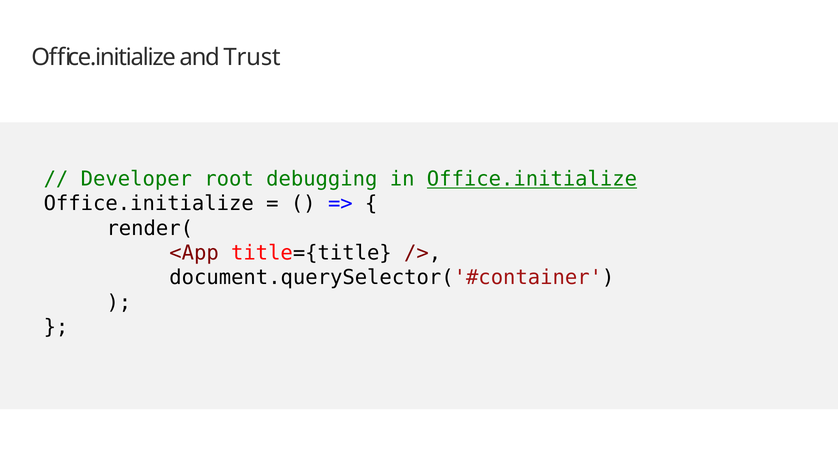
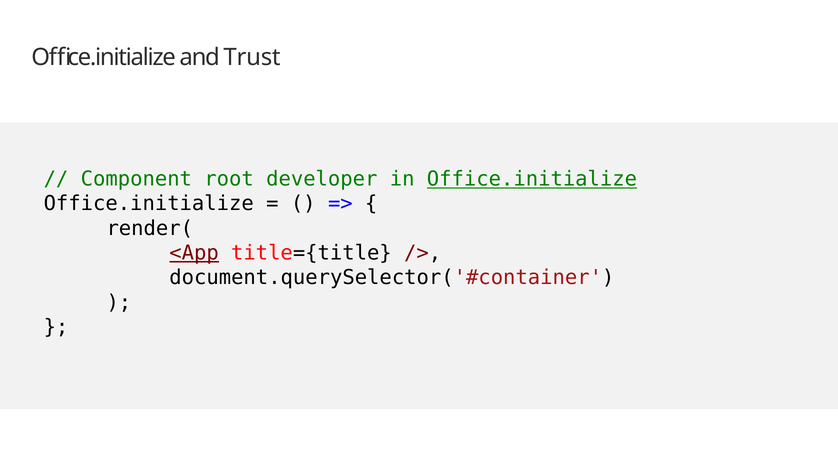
Developer: Developer -> Component
debugging: debugging -> developer
<App underline: none -> present
